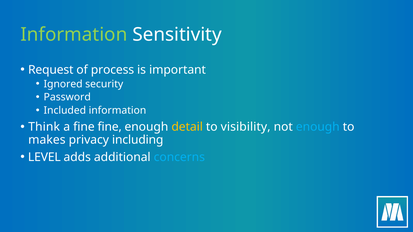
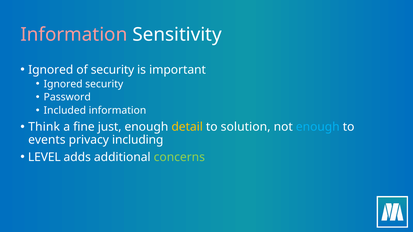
Information at (74, 35) colour: light green -> pink
Request at (51, 70): Request -> Ignored
of process: process -> security
fine fine: fine -> just
visibility: visibility -> solution
makes: makes -> events
concerns colour: light blue -> light green
